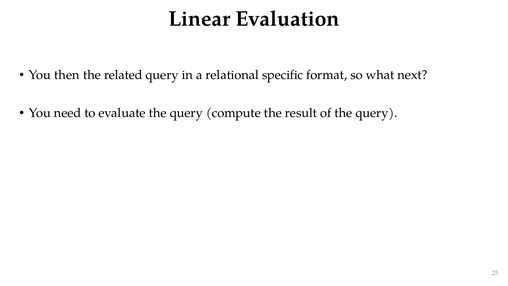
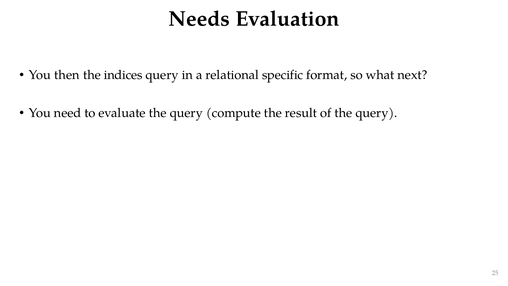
Linear: Linear -> Needs
related: related -> indices
